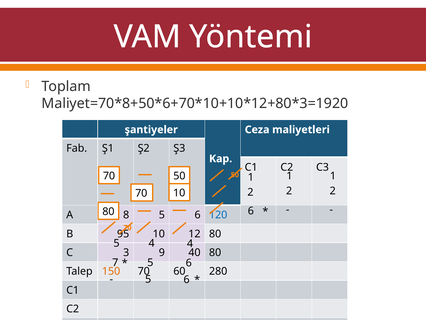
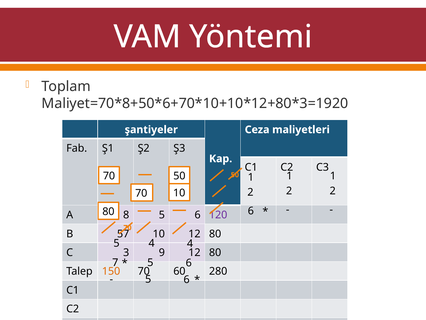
120 colour: blue -> purple
95: 95 -> 57
9 40: 40 -> 12
